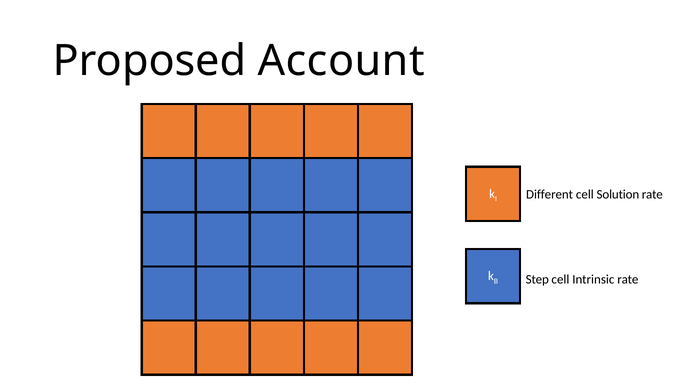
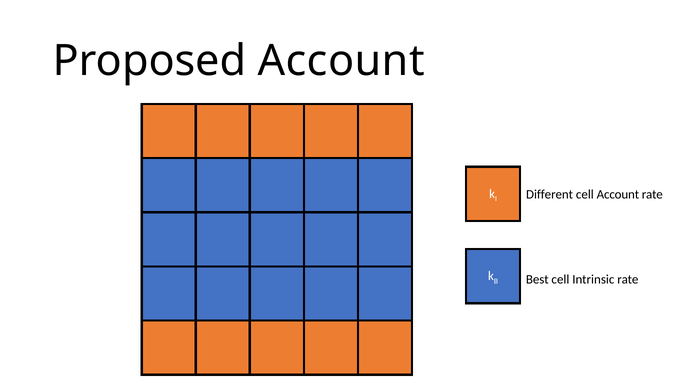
cell Solution: Solution -> Account
Step: Step -> Best
